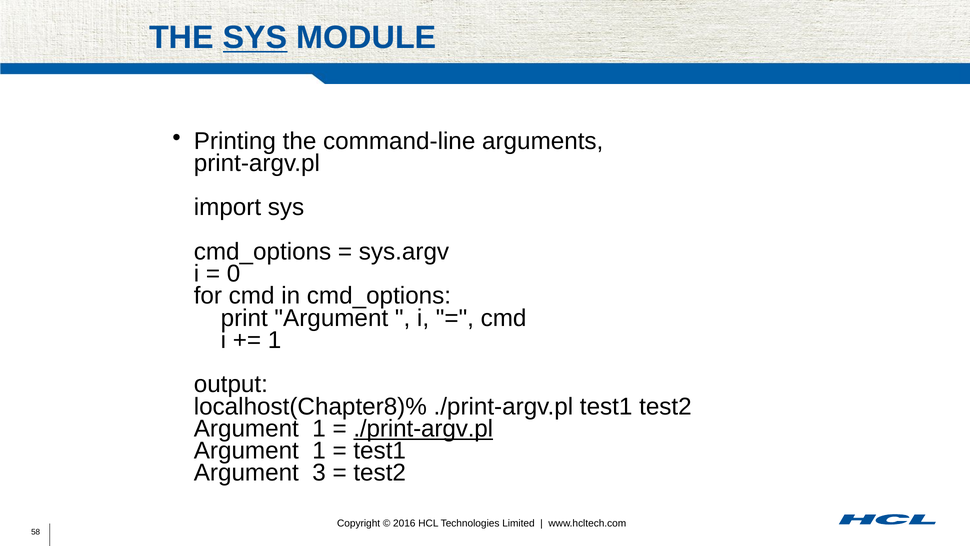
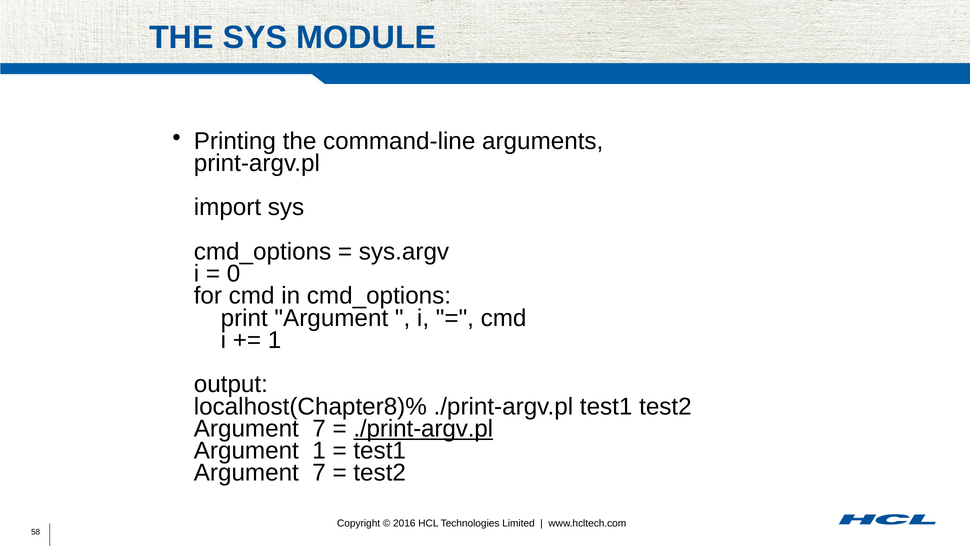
SYS at (255, 38) underline: present -> none
1 at (319, 428): 1 -> 7
3 at (319, 473): 3 -> 7
